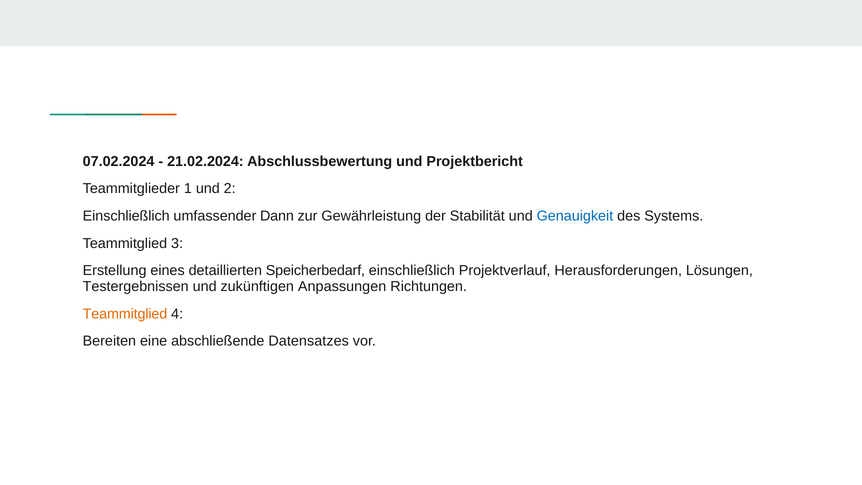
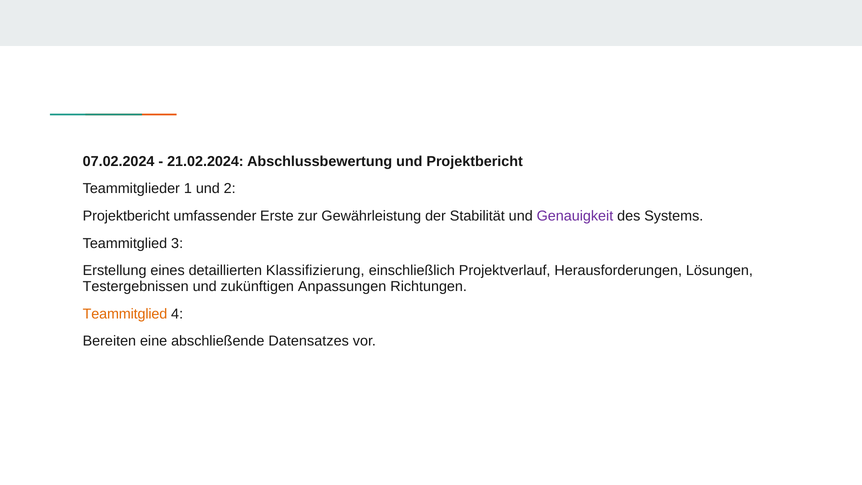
Einschließlich at (126, 216): Einschließlich -> Projektbericht
Dann: Dann -> Erste
Genauigkeit colour: blue -> purple
Speicherbedarf: Speicherbedarf -> Klassifizierung
